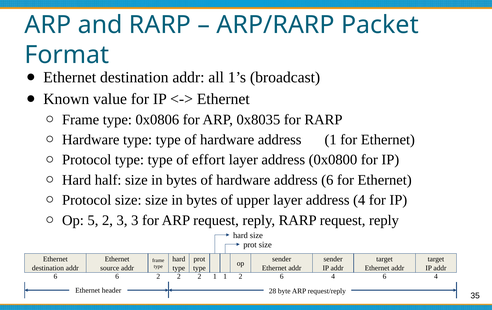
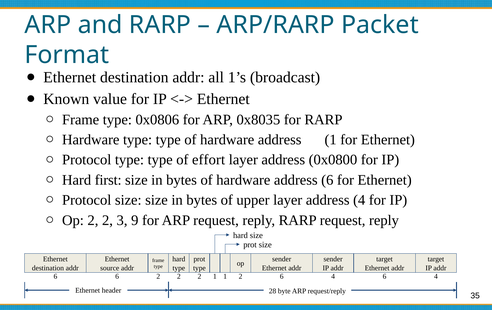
half: half -> first
Op 5: 5 -> 2
3 3: 3 -> 9
